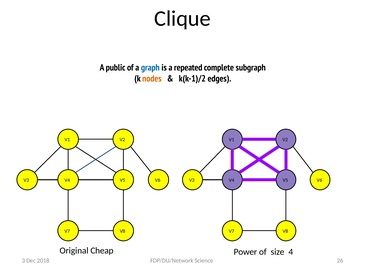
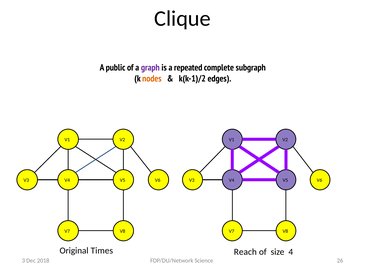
graph colour: blue -> purple
Cheap: Cheap -> Times
Power: Power -> Reach
